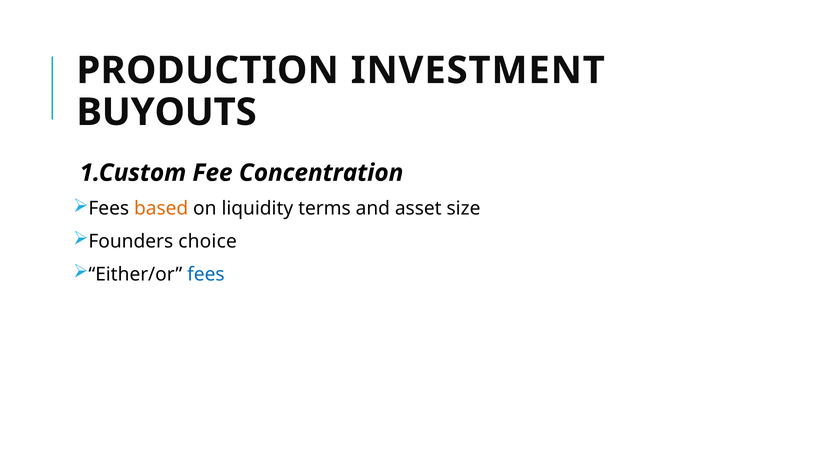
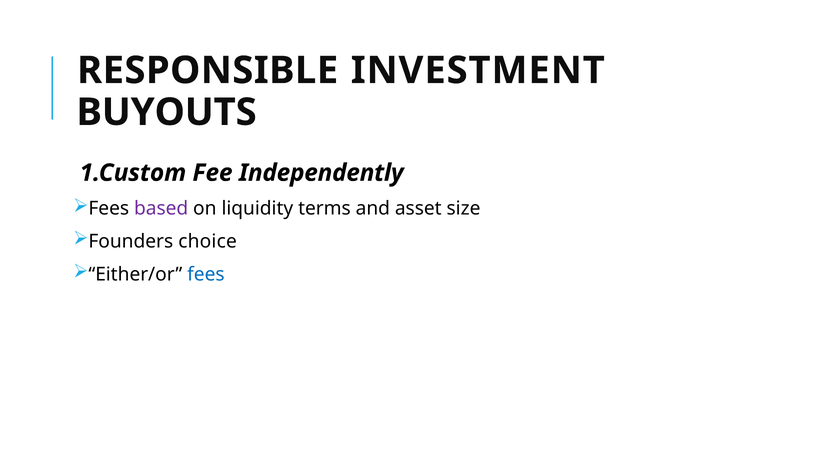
PRODUCTION: PRODUCTION -> RESPONSIBLE
Concentration: Concentration -> Independently
based colour: orange -> purple
